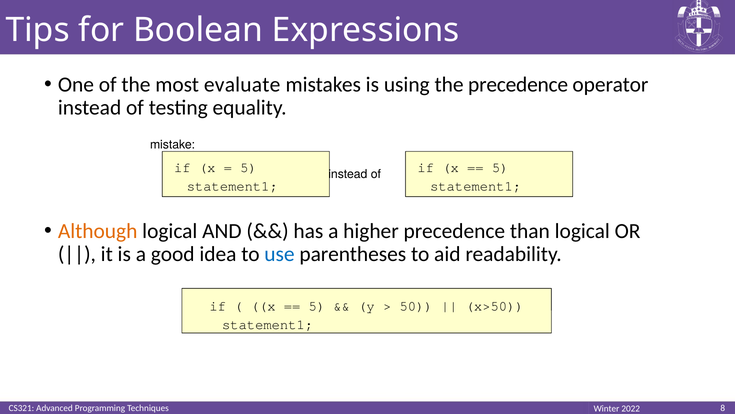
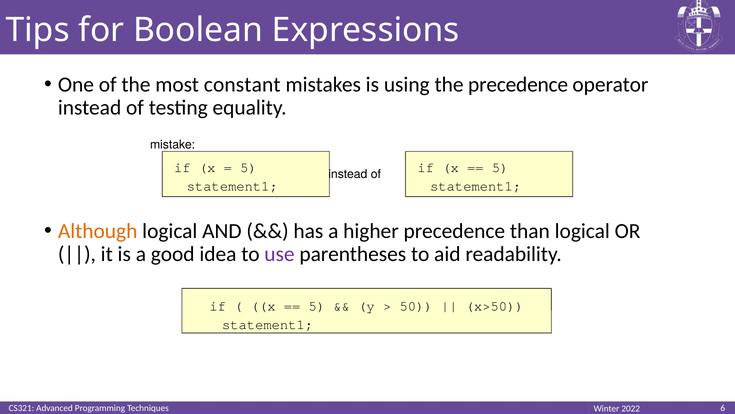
evaluate: evaluate -> constant
use colour: blue -> purple
8: 8 -> 6
